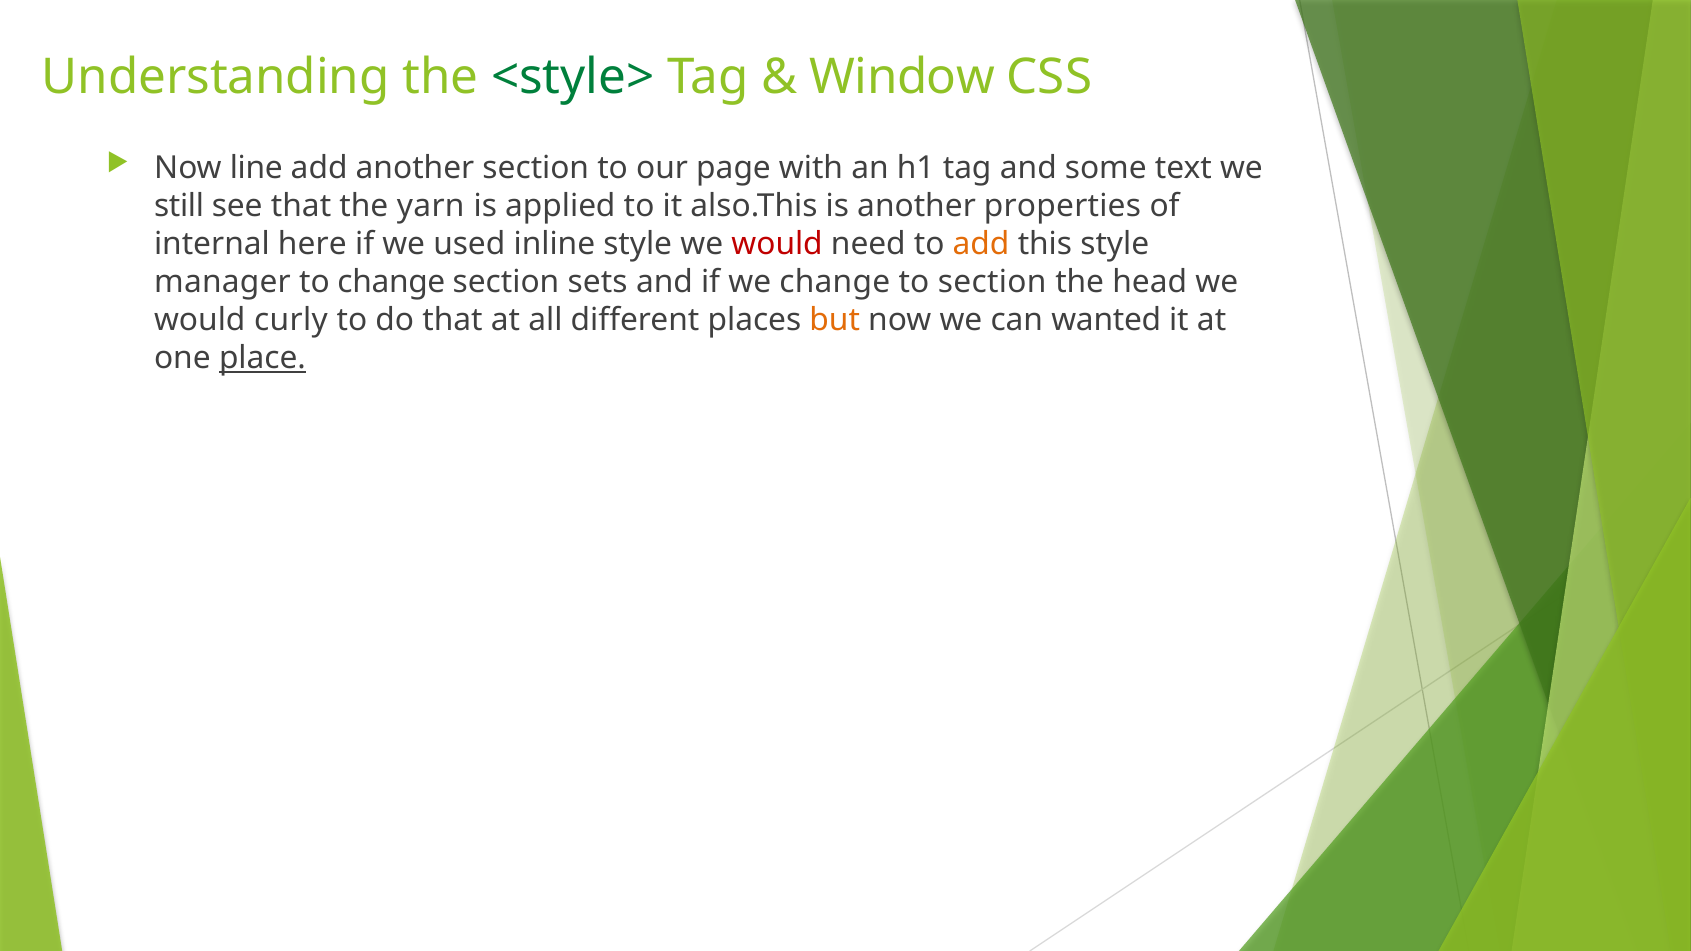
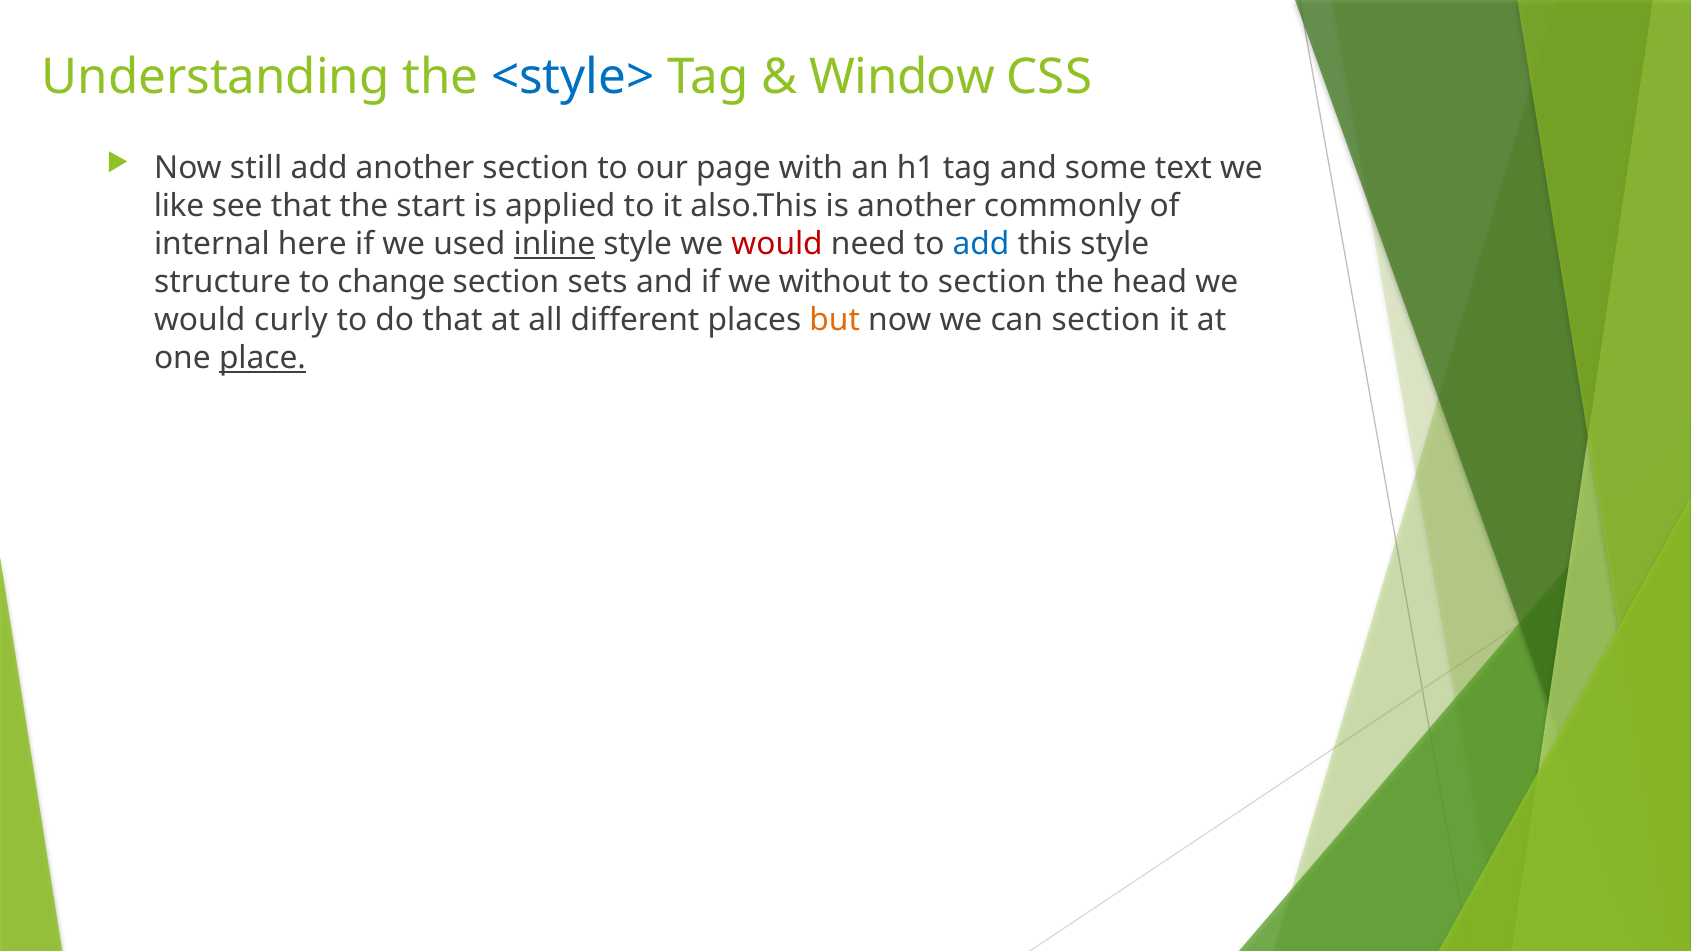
<style> colour: green -> blue
line: line -> still
still: still -> like
yarn: yarn -> start
properties: properties -> commonly
inline underline: none -> present
add at (981, 244) colour: orange -> blue
manager: manager -> structure
we change: change -> without
can wanted: wanted -> section
